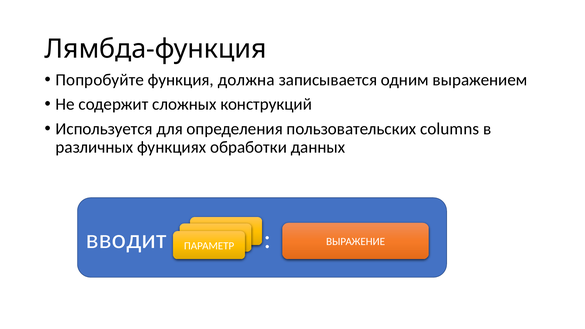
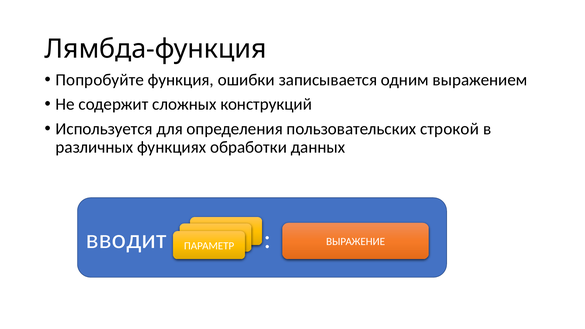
должна: должна -> ошибки
columns: columns -> строкой
